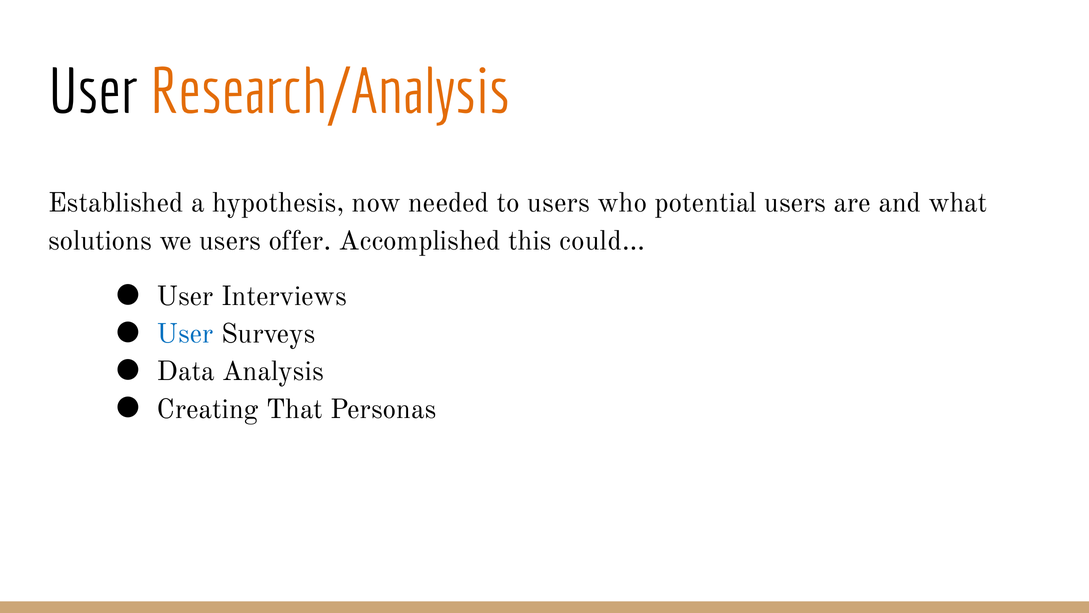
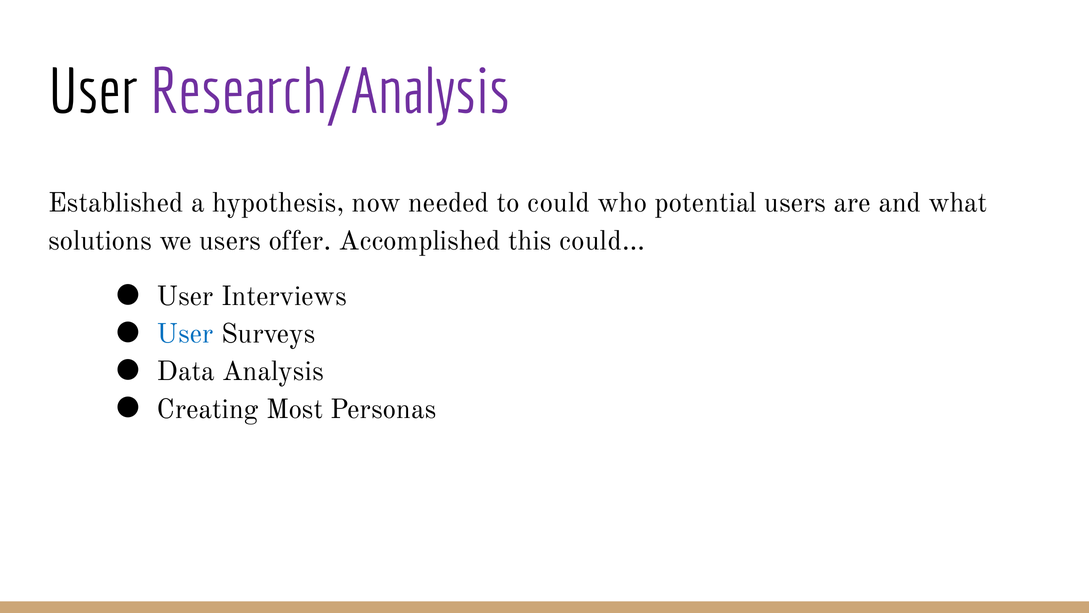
Research/Analysis colour: orange -> purple
to users: users -> could
That: That -> Most
